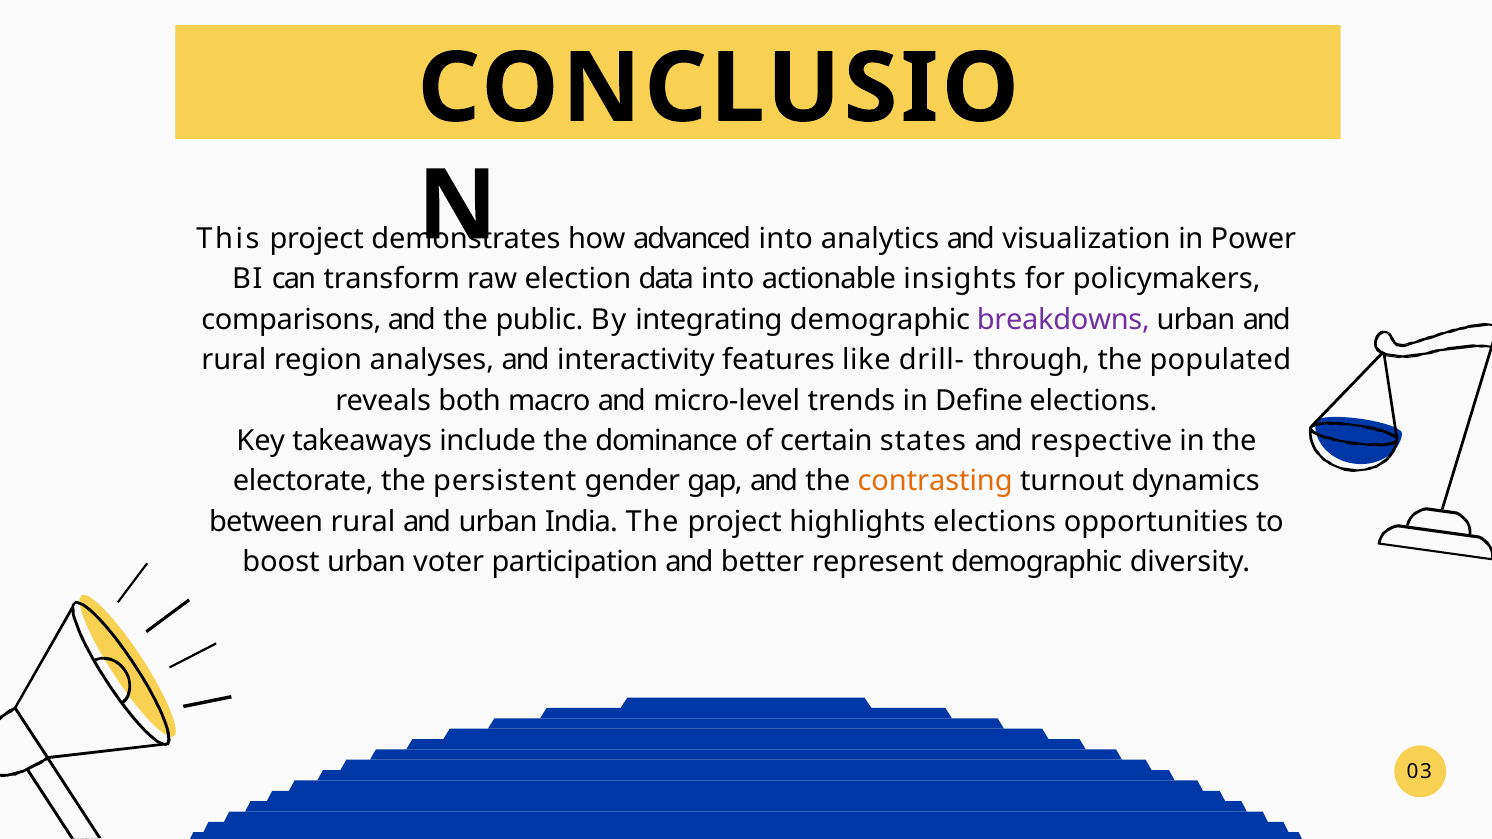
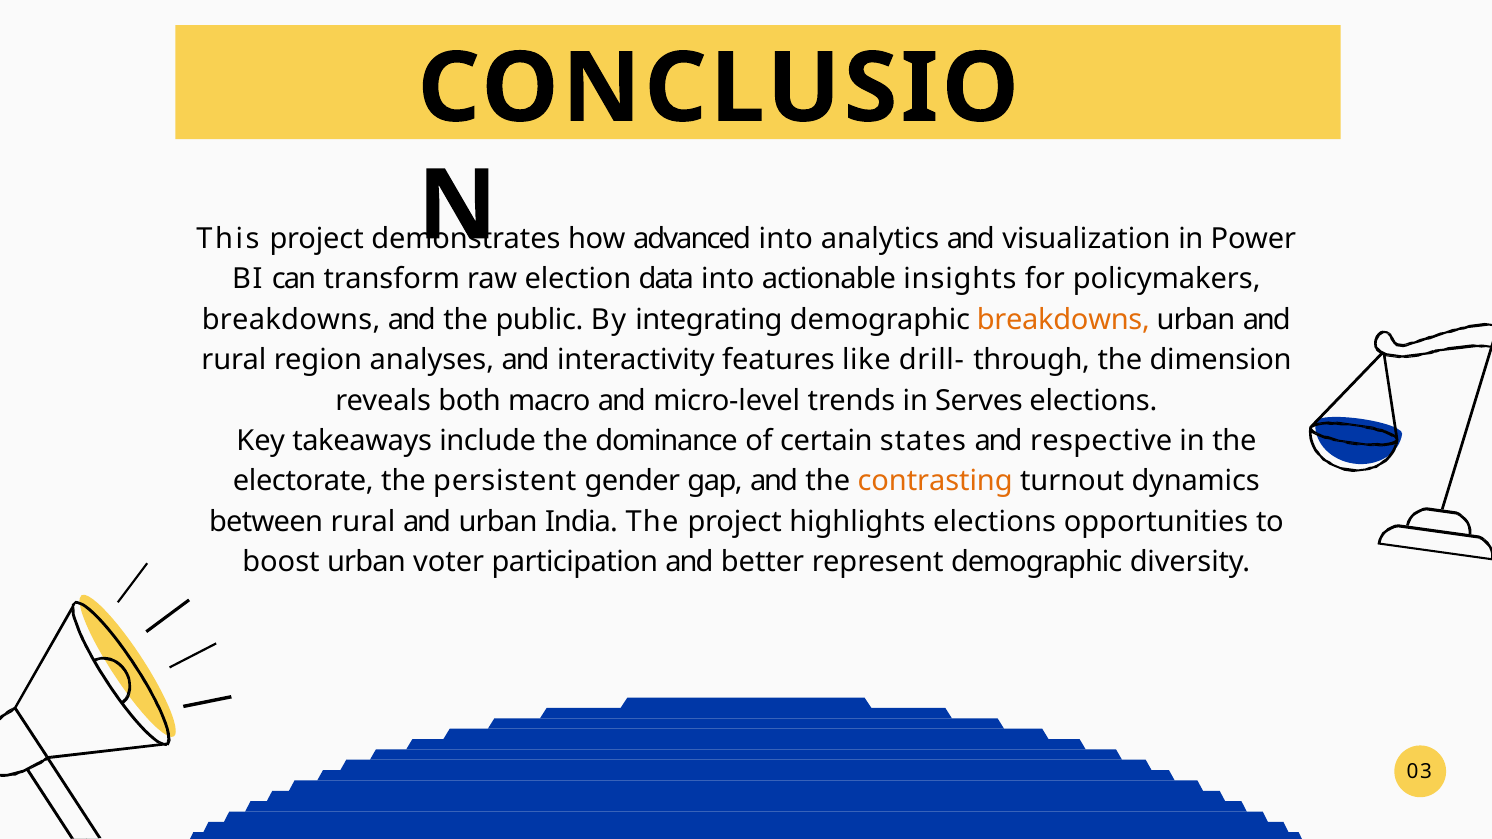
comparisons at (291, 320): comparisons -> breakdowns
breakdowns at (1063, 320) colour: purple -> orange
populated: populated -> dimension
Define: Define -> Serves
